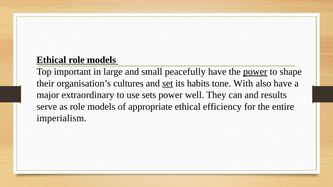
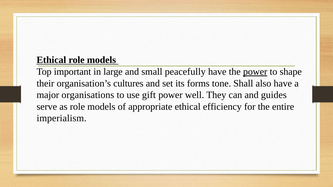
set underline: present -> none
habits: habits -> forms
With: With -> Shall
extraordinary: extraordinary -> organisations
sets: sets -> gift
results: results -> guides
